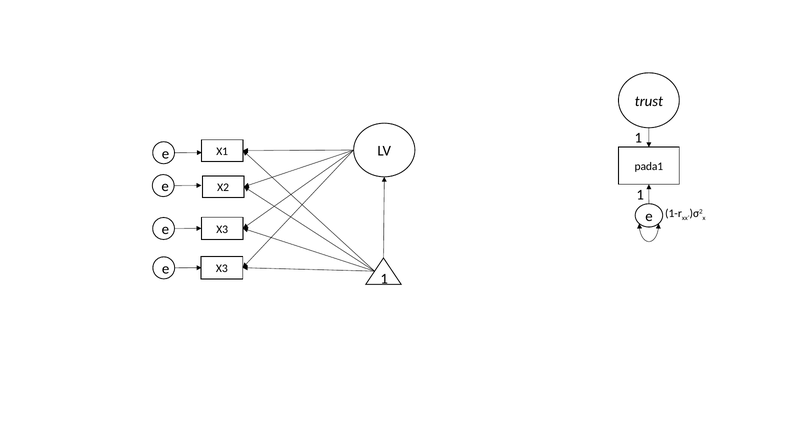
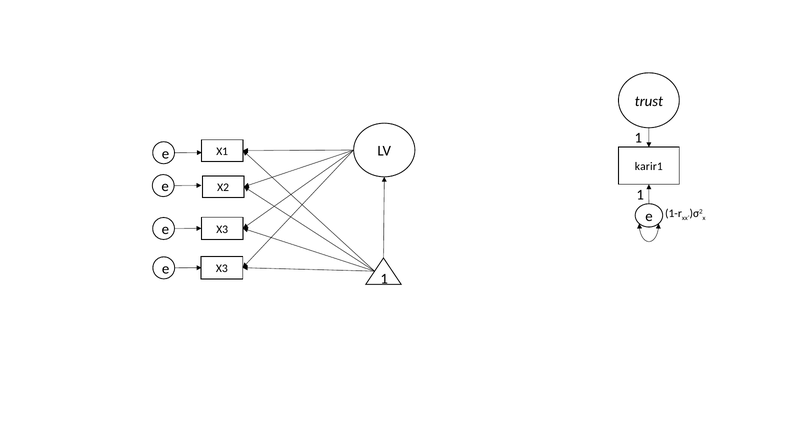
pada1: pada1 -> karir1
